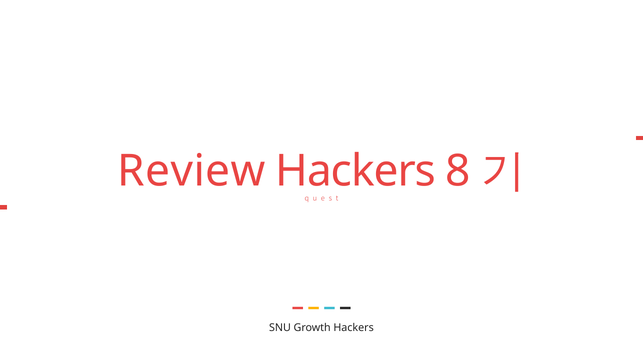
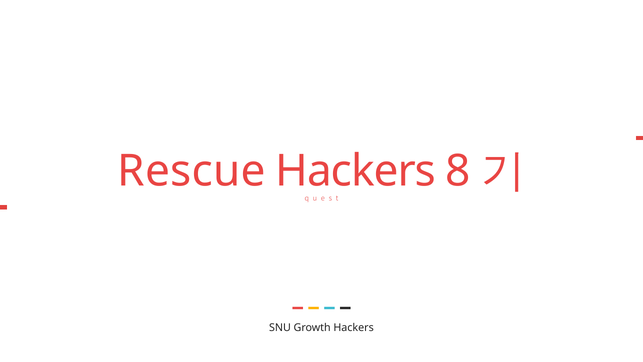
Review: Review -> Rescue
